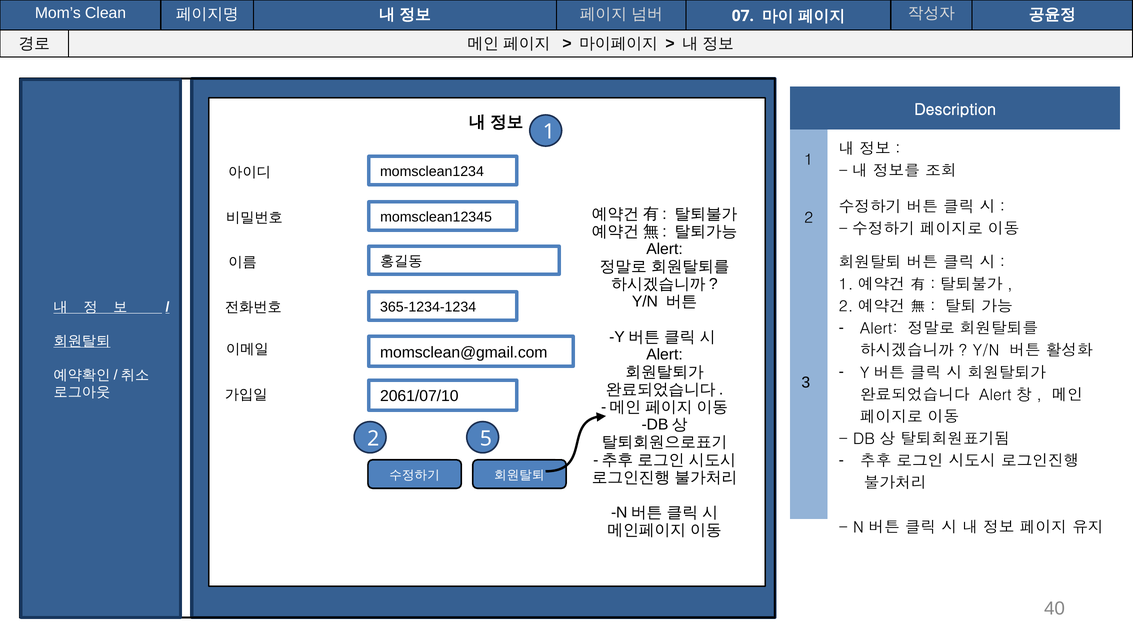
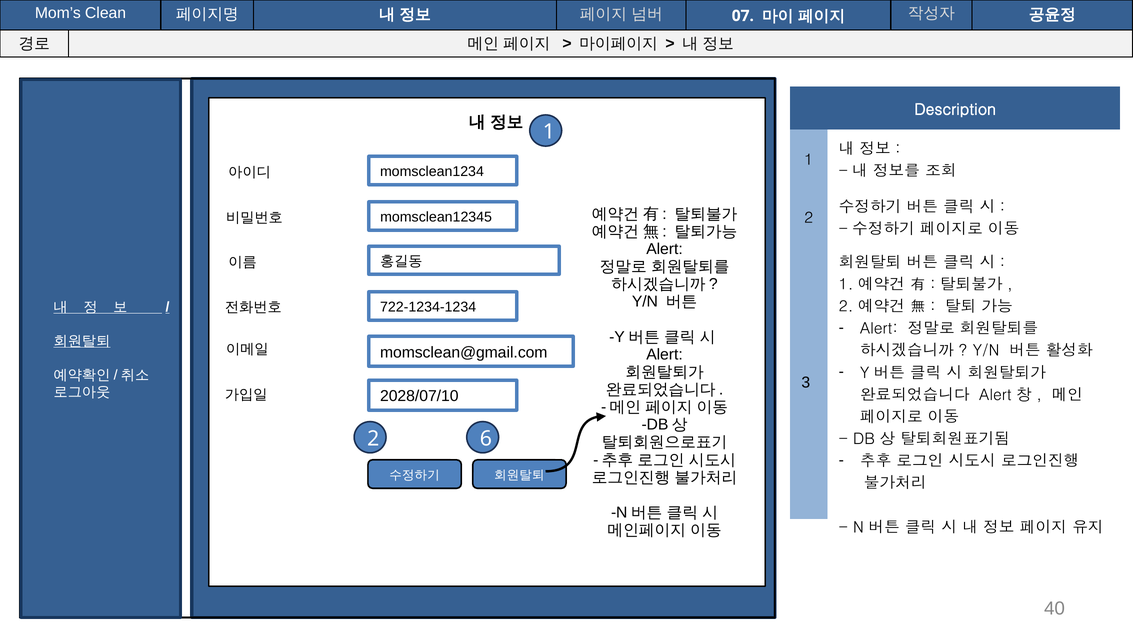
365-1234-1234: 365-1234-1234 -> 722-1234-1234
2061/07/10: 2061/07/10 -> 2028/07/10
5: 5 -> 6
